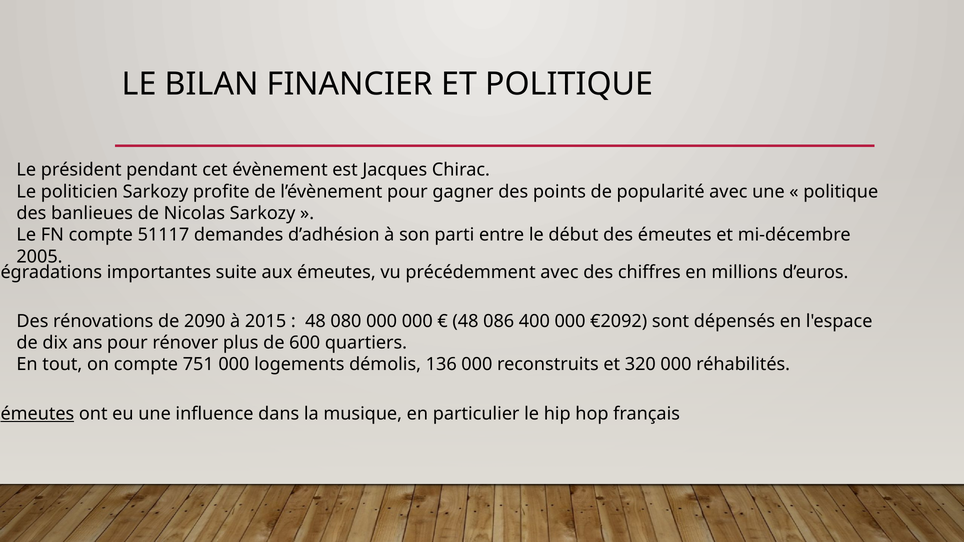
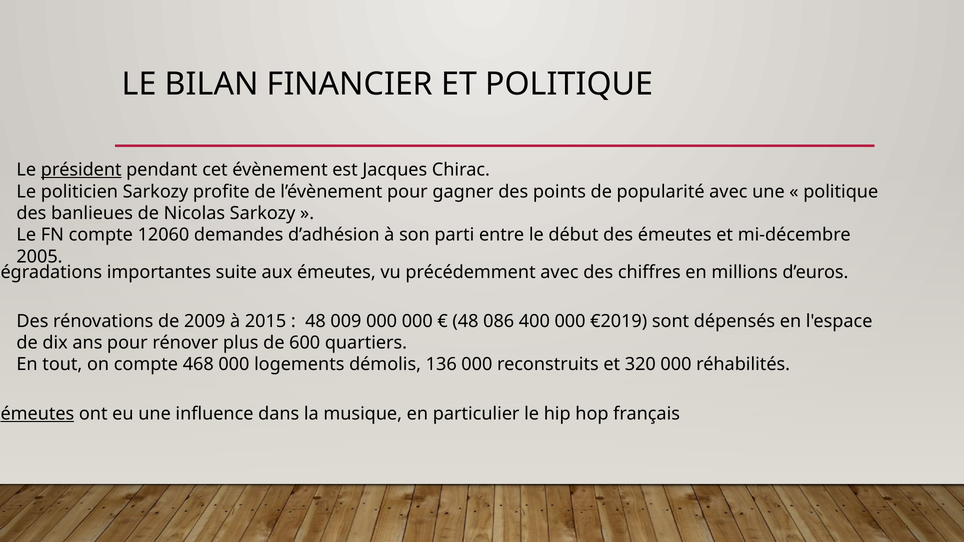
président underline: none -> present
51117: 51117 -> 12060
2090: 2090 -> 2009
080: 080 -> 009
€2092: €2092 -> €2019
751: 751 -> 468
